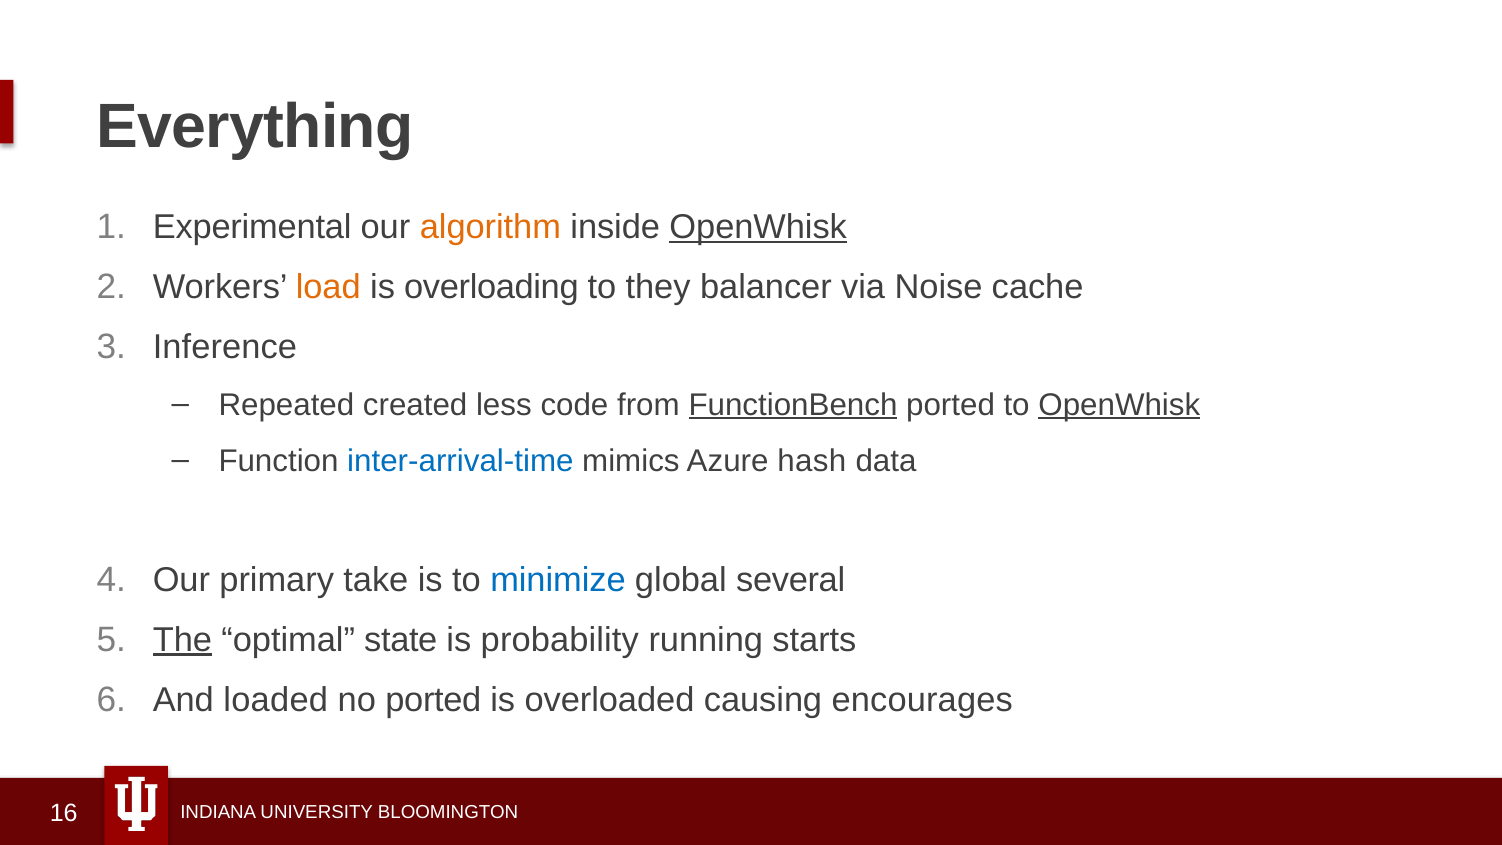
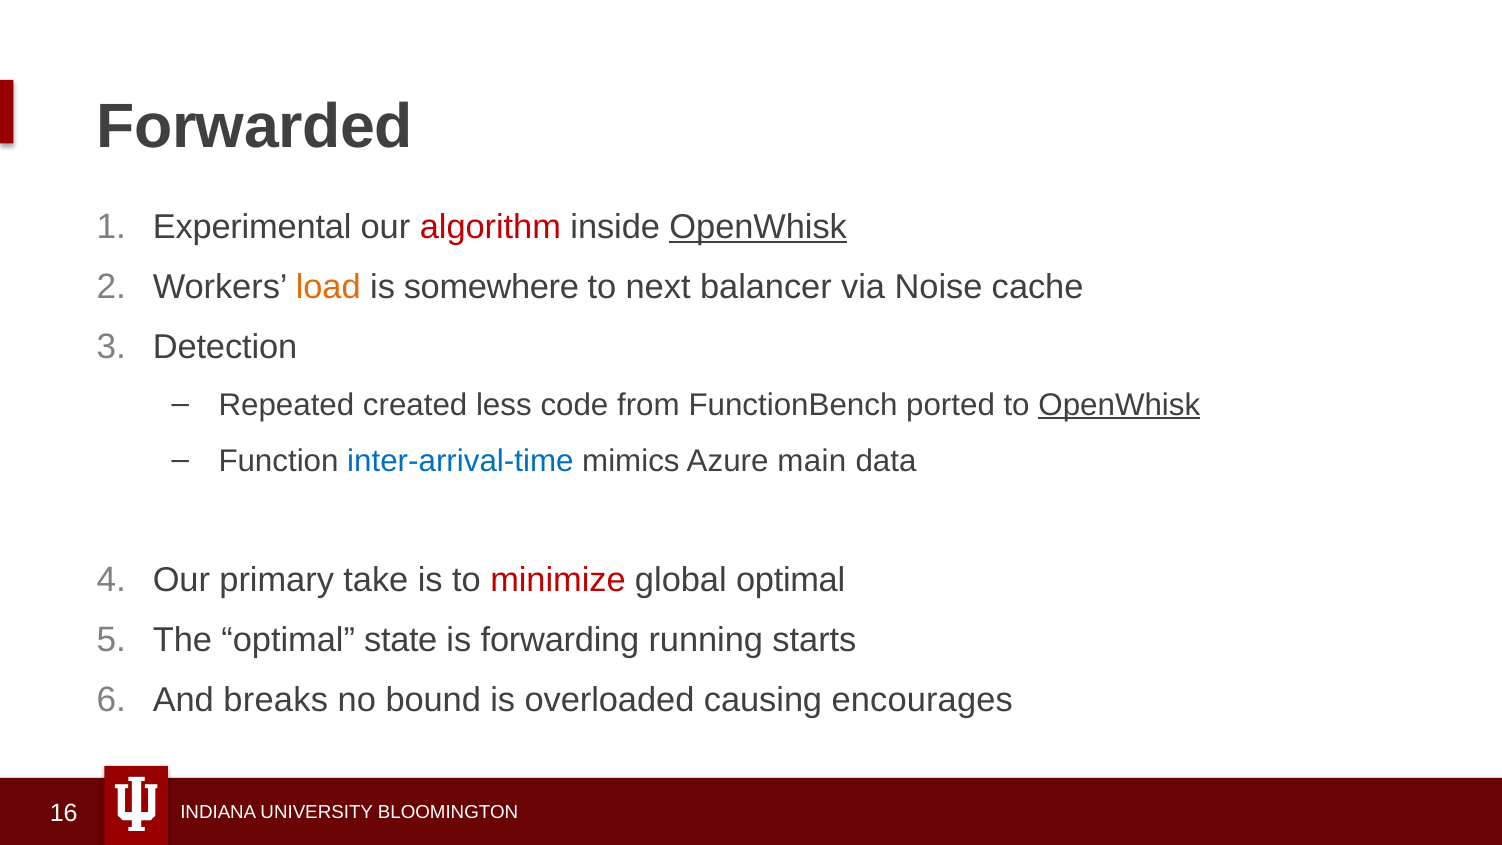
Everything: Everything -> Forwarded
algorithm colour: orange -> red
overloading: overloading -> somewhere
they: they -> next
Inference: Inference -> Detection
FunctionBench underline: present -> none
hash: hash -> main
minimize colour: blue -> red
global several: several -> optimal
The underline: present -> none
probability: probability -> forwarding
loaded: loaded -> breaks
no ported: ported -> bound
